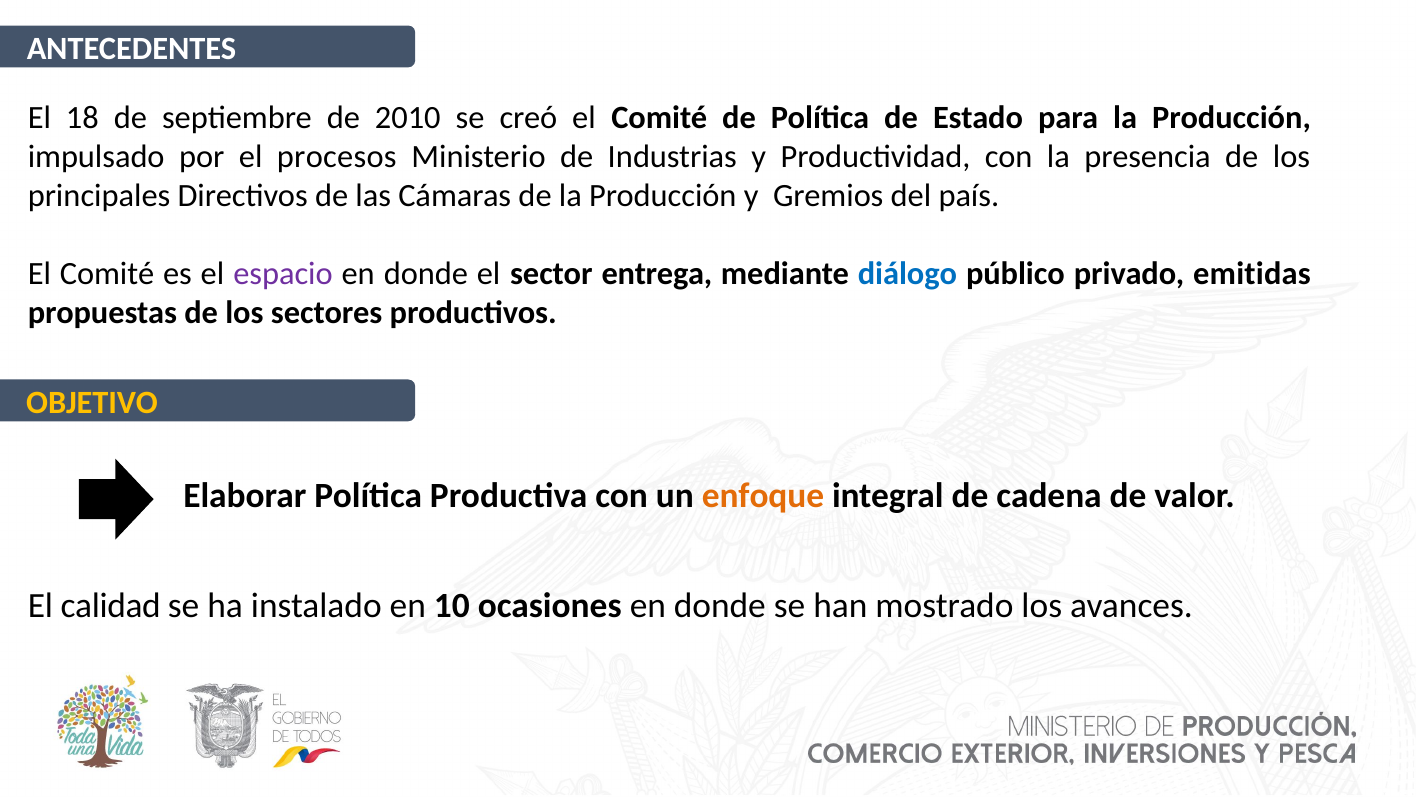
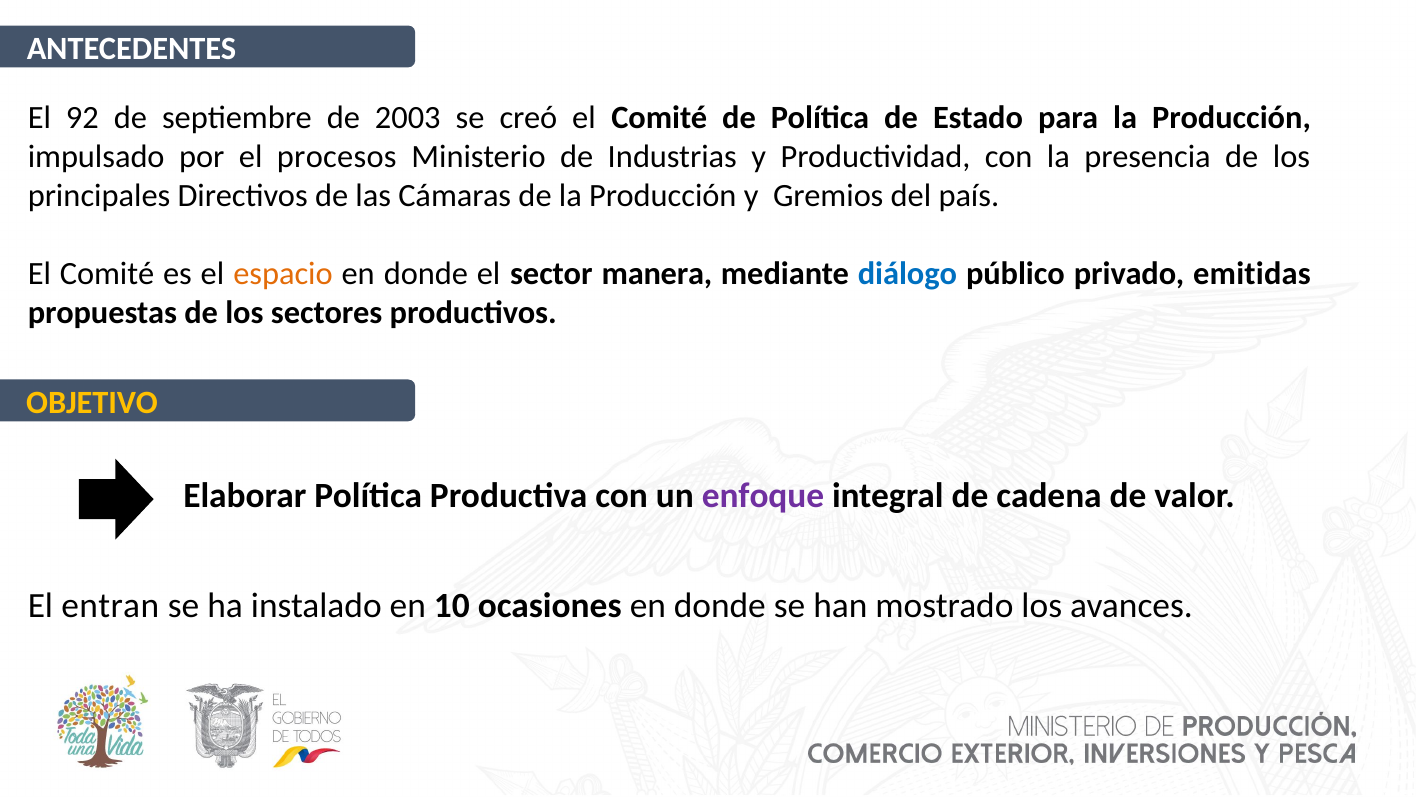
18: 18 -> 92
2010: 2010 -> 2003
espacio colour: purple -> orange
entrega: entrega -> manera
enfoque colour: orange -> purple
calidad: calidad -> entran
